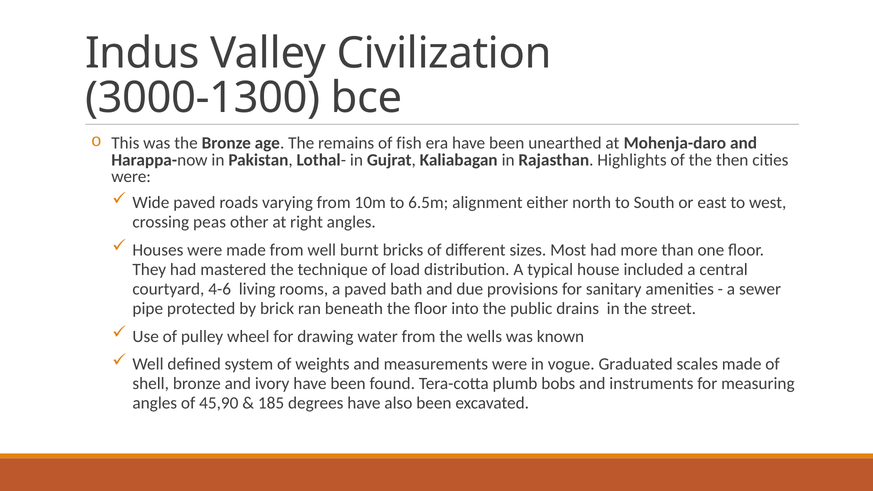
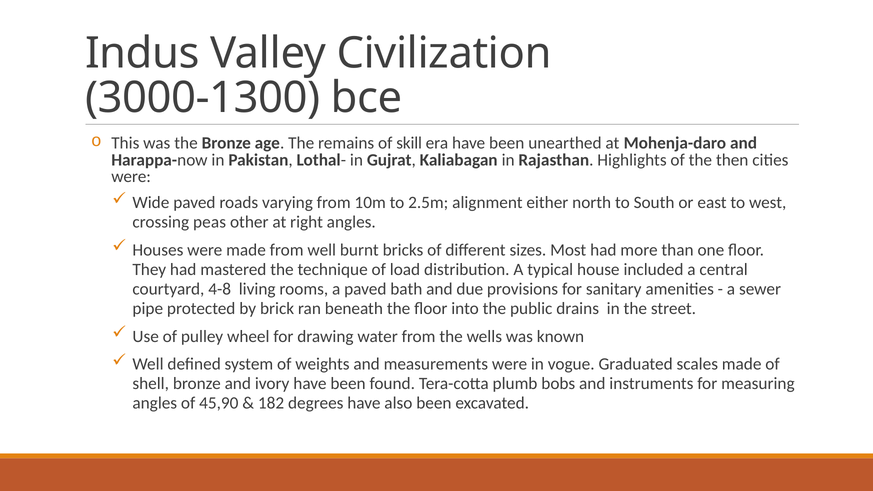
fish: fish -> skill
6.5m: 6.5m -> 2.5m
4-6: 4-6 -> 4-8
185: 185 -> 182
